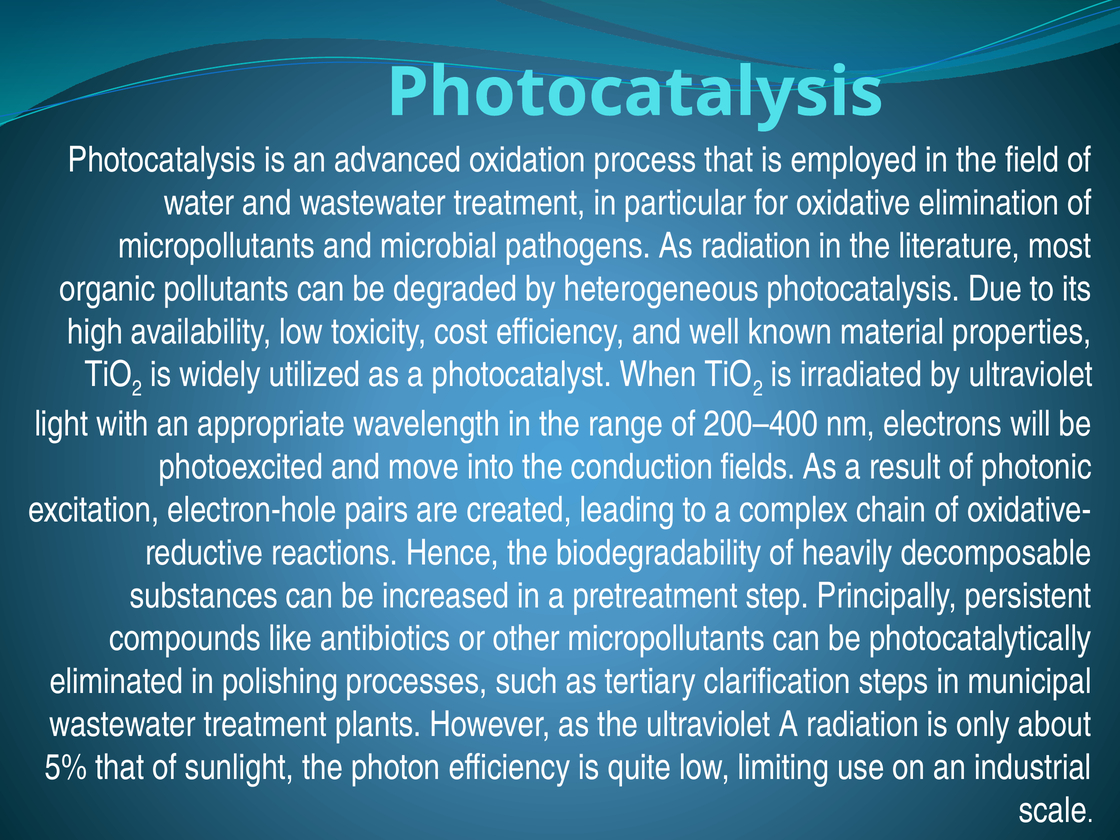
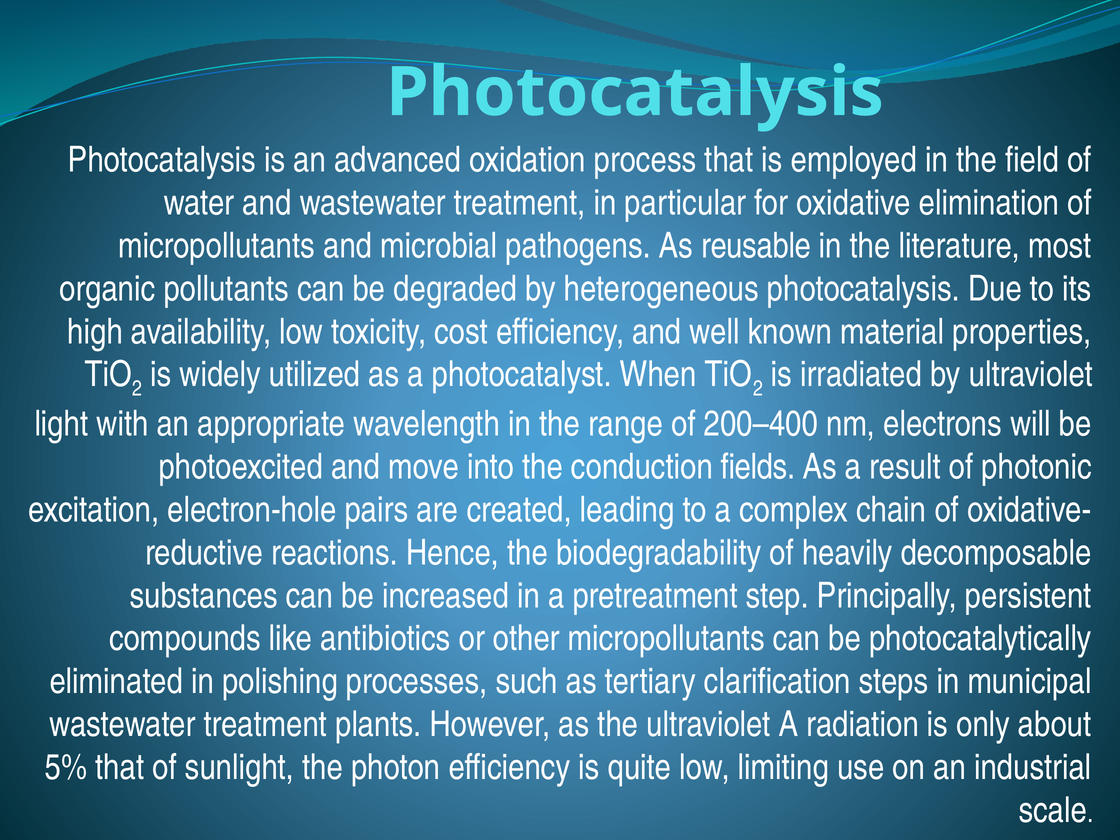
As radiation: radiation -> reusable
